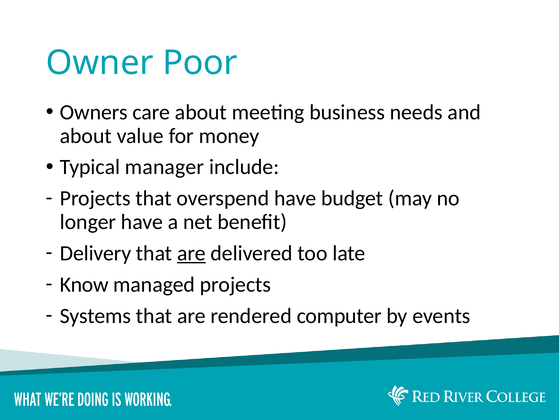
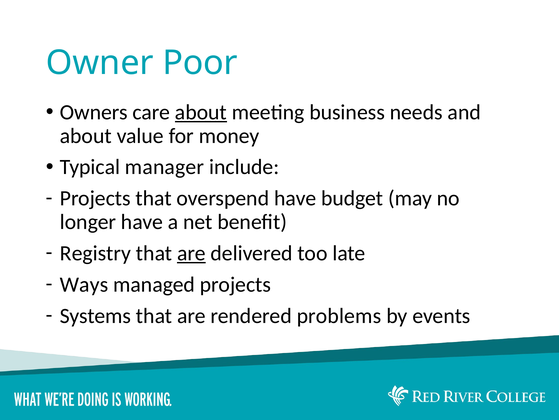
about at (201, 112) underline: none -> present
Delivery: Delivery -> Registry
Know: Know -> Ways
computer: computer -> problems
